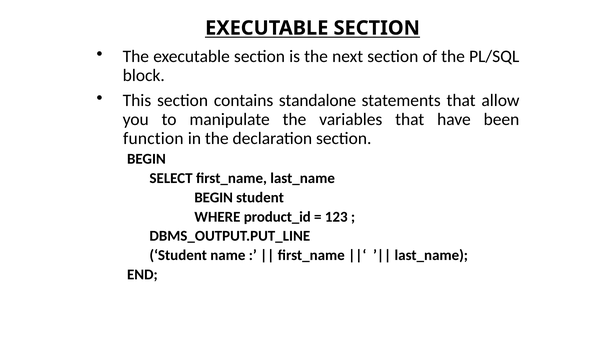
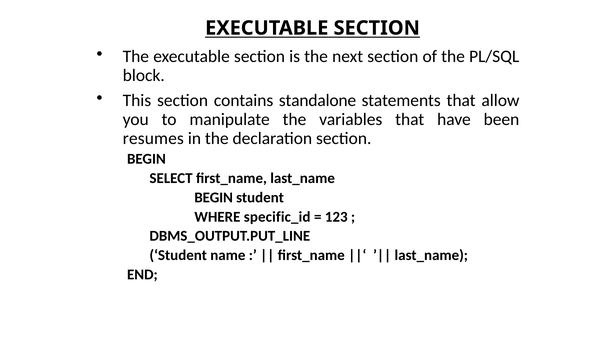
function: function -> resumes
product_id: product_id -> specific_id
